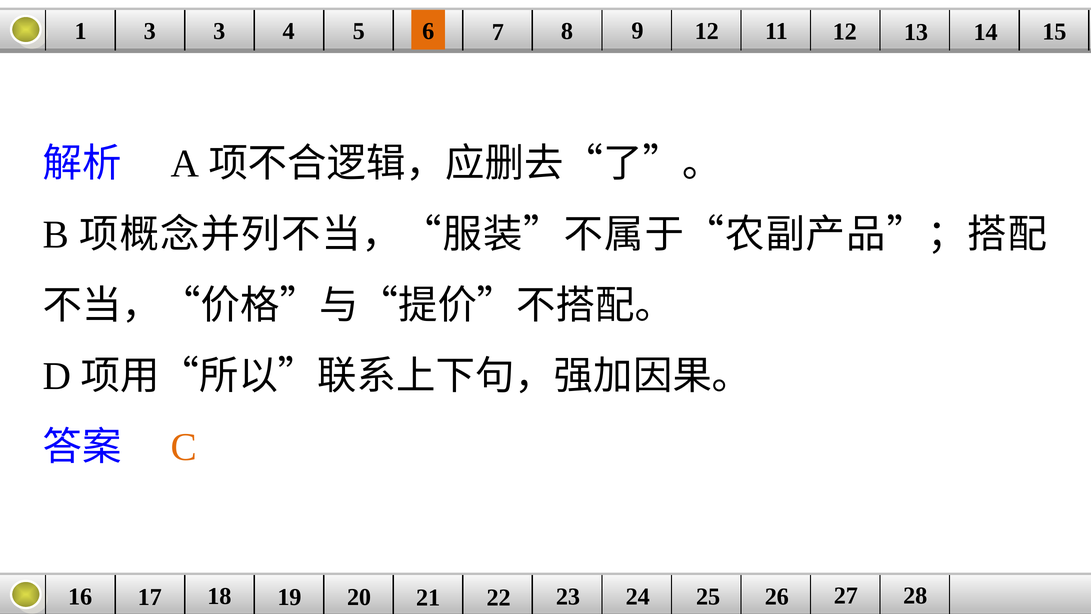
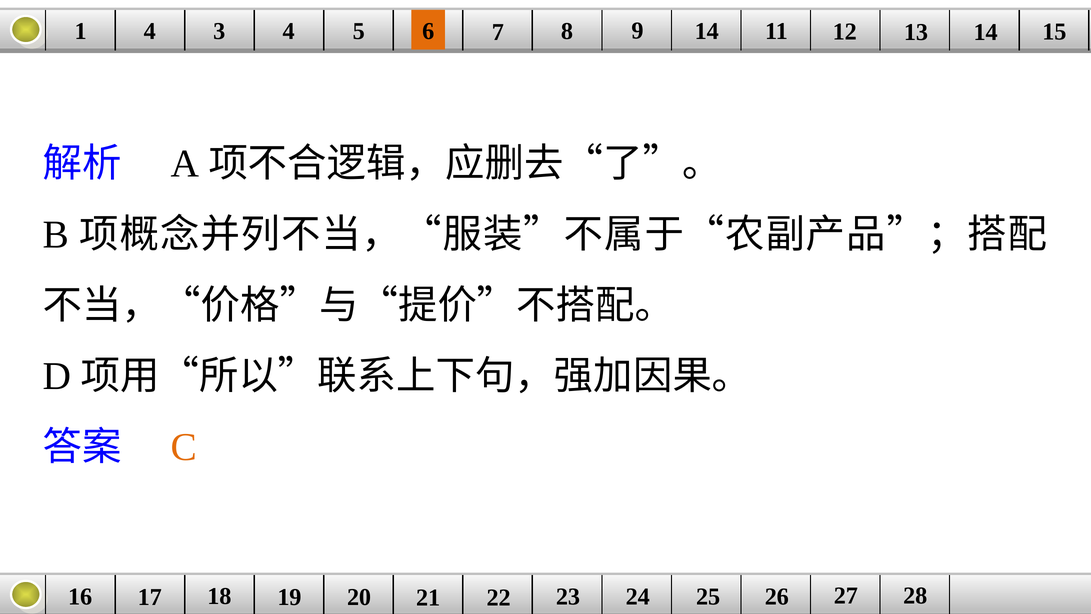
1 3: 3 -> 4
9 12: 12 -> 14
